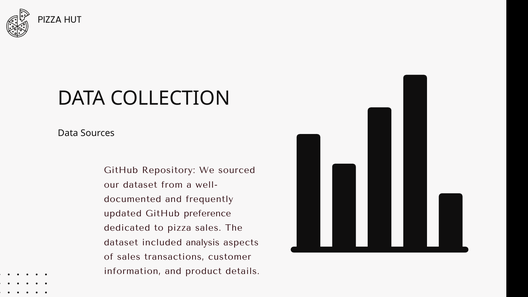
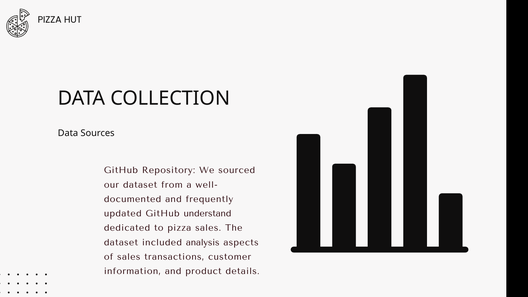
preference: preference -> understand
